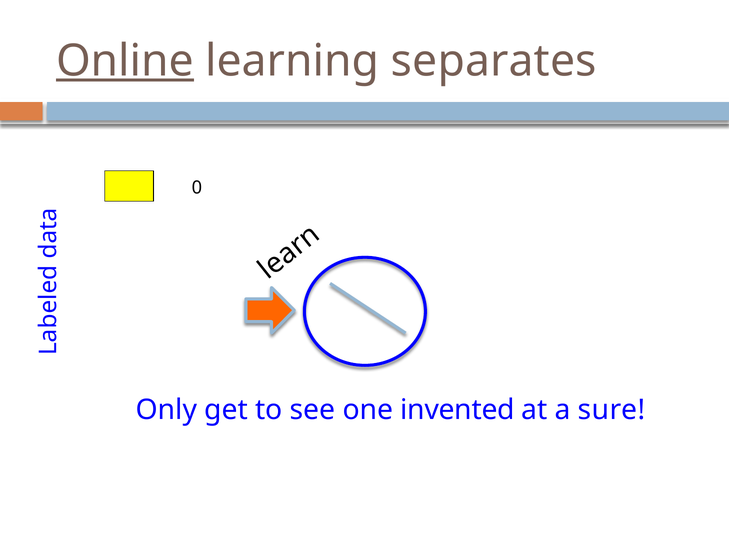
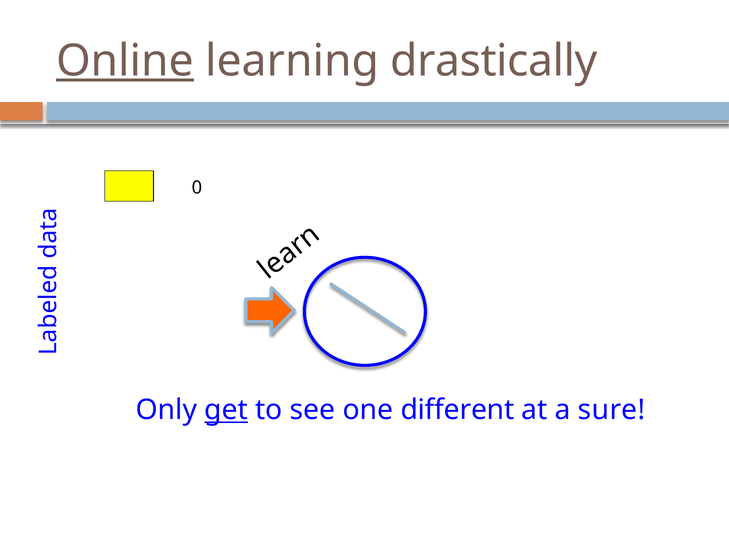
separates: separates -> drastically
get underline: none -> present
invented: invented -> different
